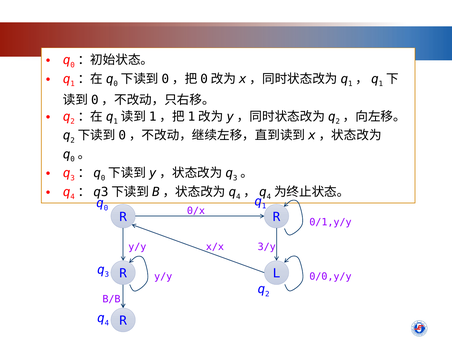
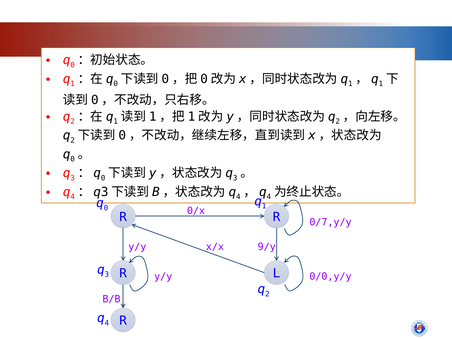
0/1,y/y: 0/1,y/y -> 0/7,y/y
3/y: 3/y -> 9/y
